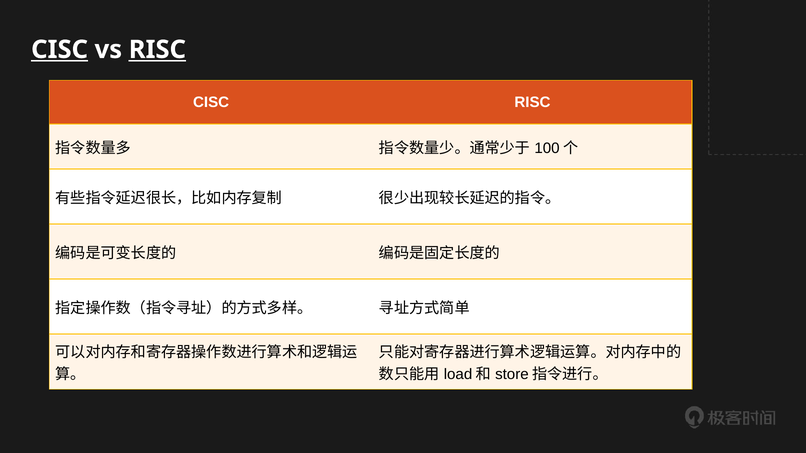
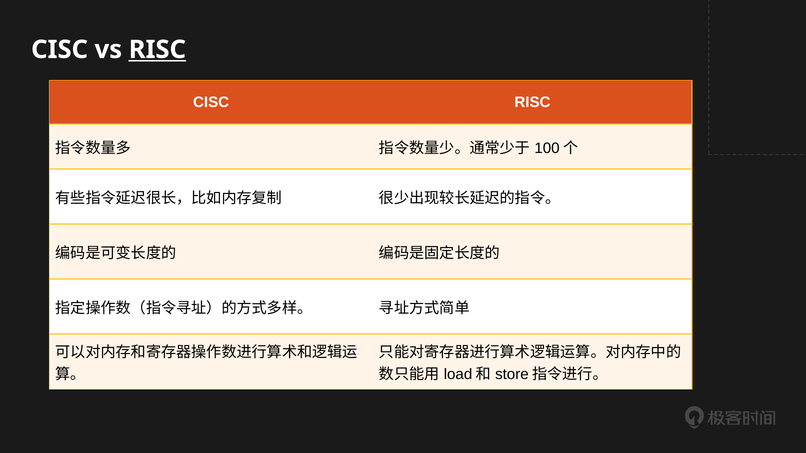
CISC at (60, 50) underline: present -> none
